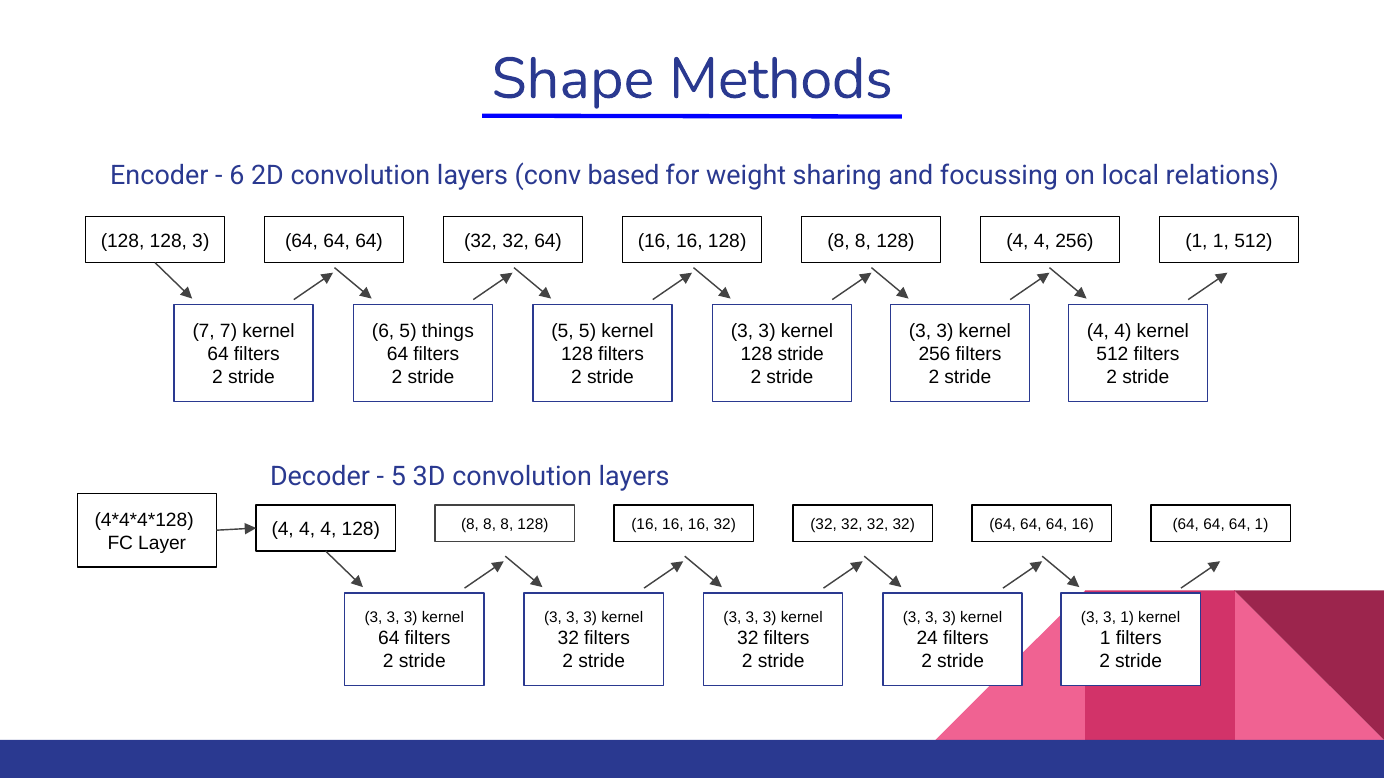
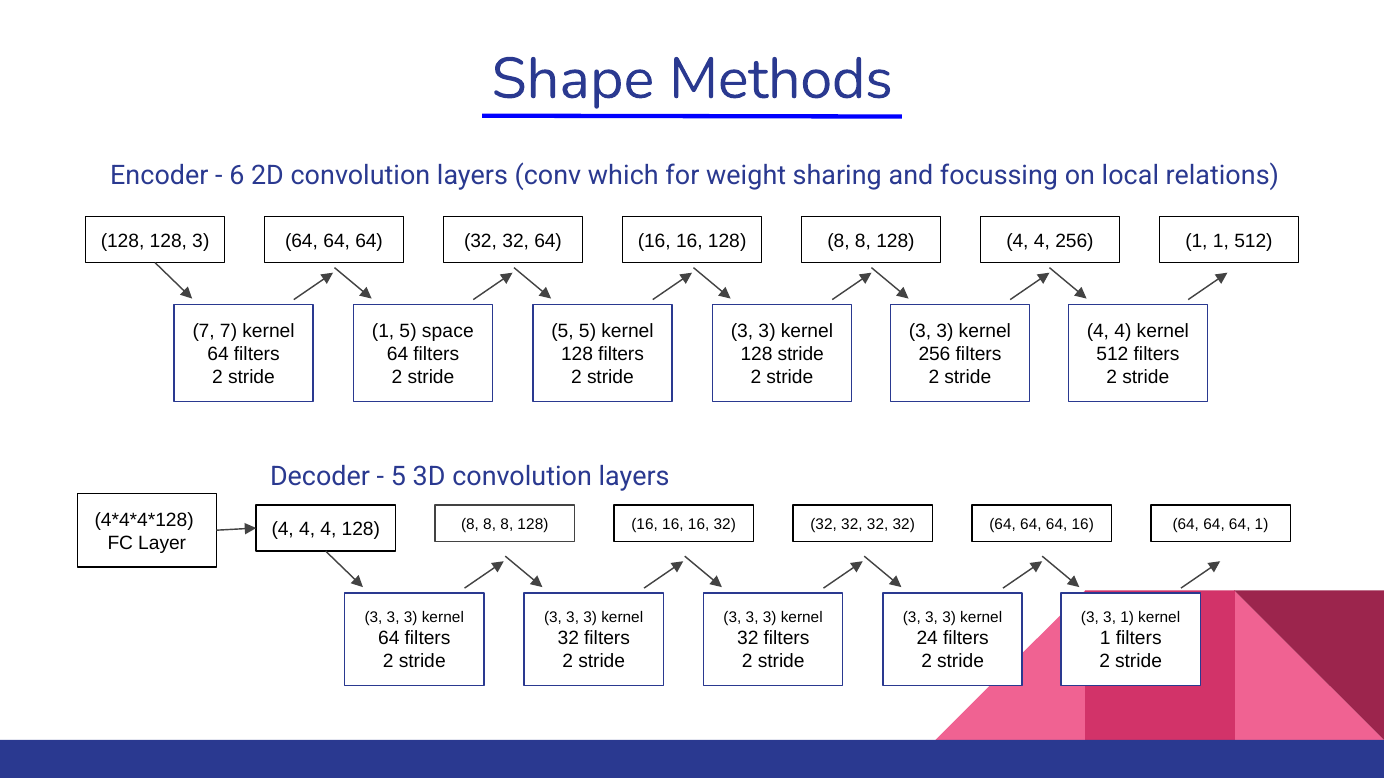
based: based -> which
6 at (383, 332): 6 -> 1
things: things -> space
